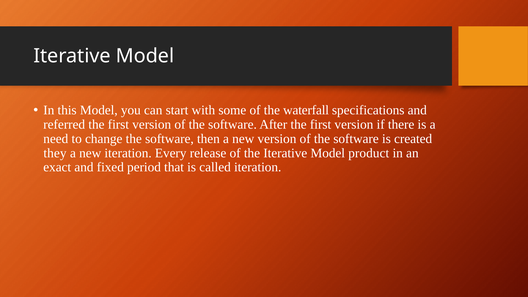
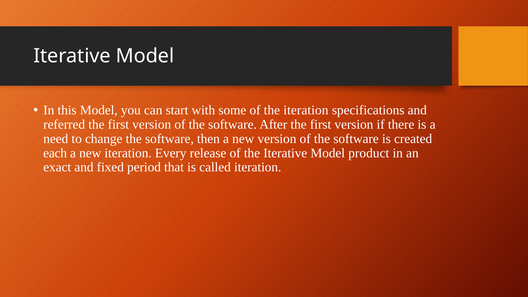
the waterfall: waterfall -> iteration
they: they -> each
